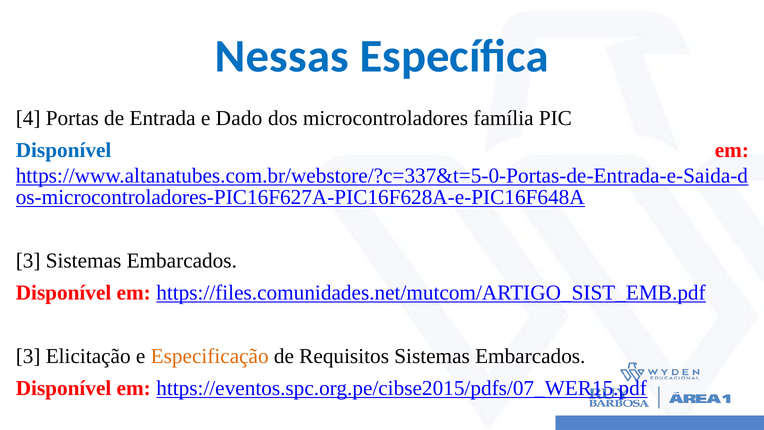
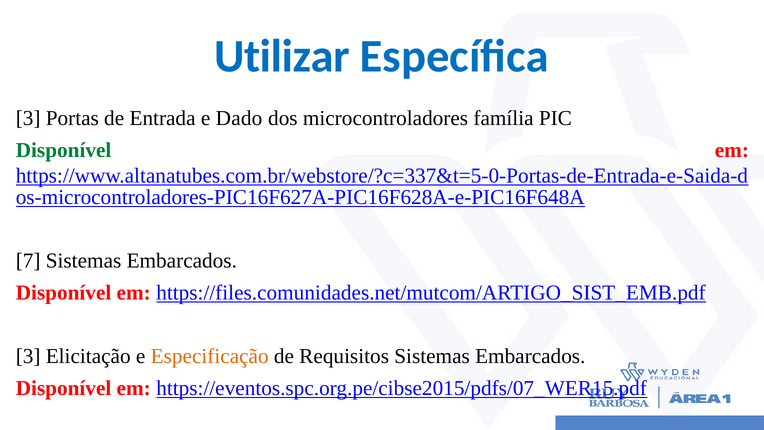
Nessas: Nessas -> Utilizar
4 at (28, 118): 4 -> 3
Disponível at (64, 150) colour: blue -> green
3 at (28, 261): 3 -> 7
